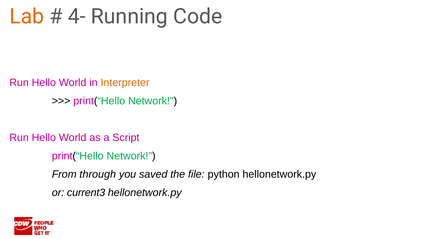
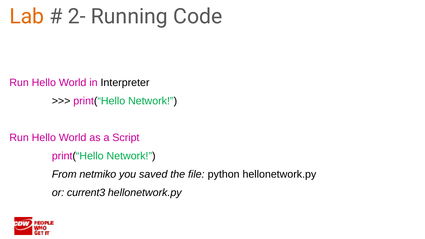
4-: 4- -> 2-
Interpreter colour: orange -> black
through: through -> netmiko
